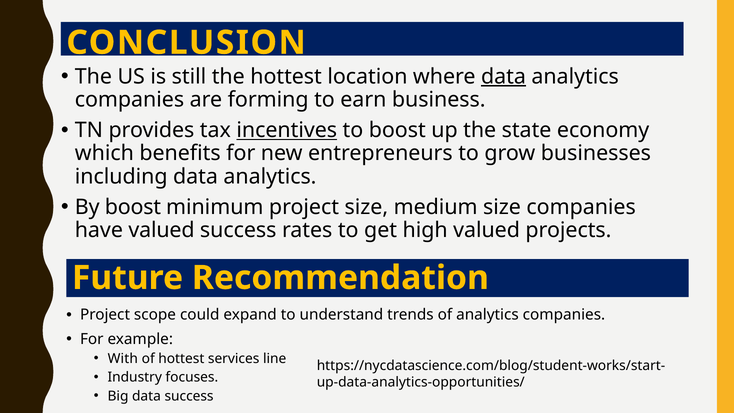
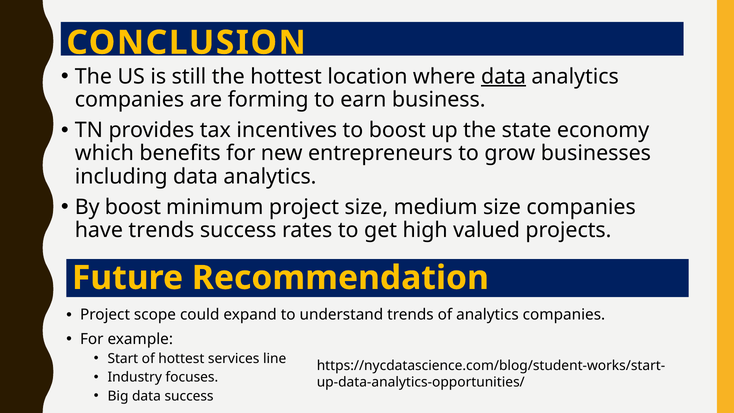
incentives underline: present -> none
have valued: valued -> trends
With: With -> Start
